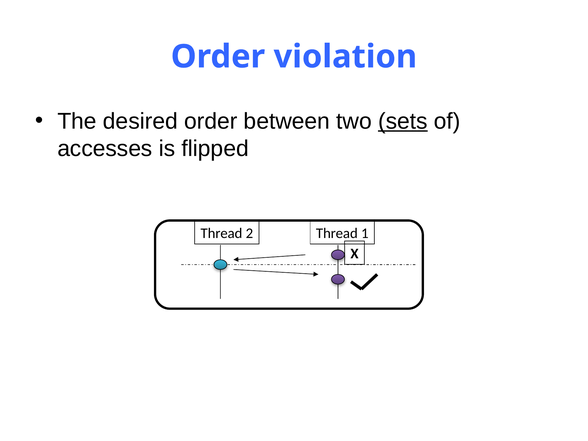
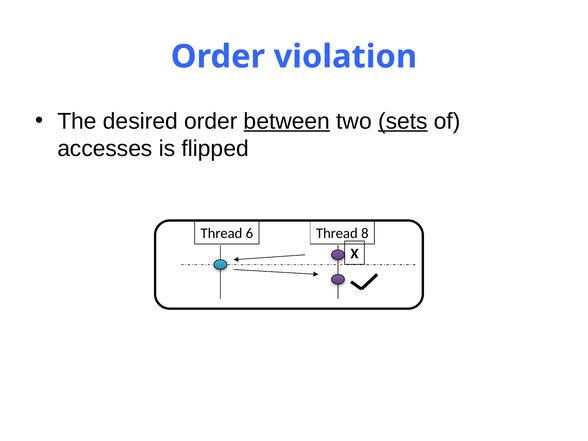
between underline: none -> present
2: 2 -> 6
1: 1 -> 8
